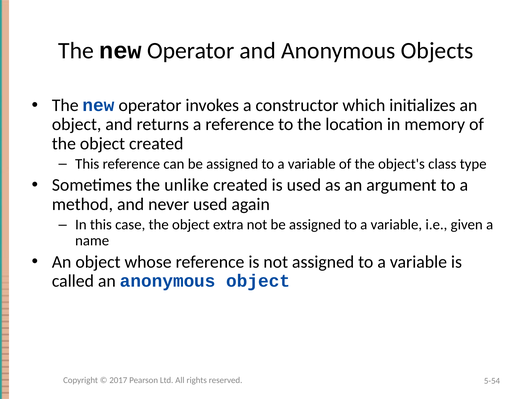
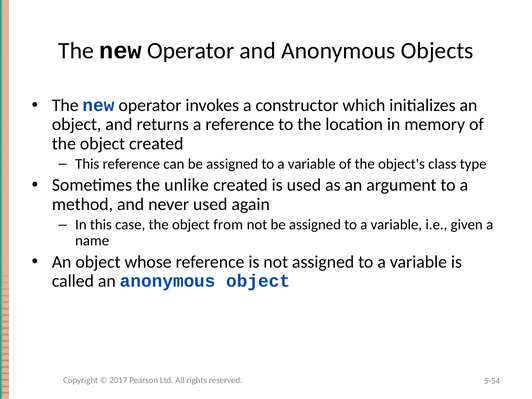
extra: extra -> from
